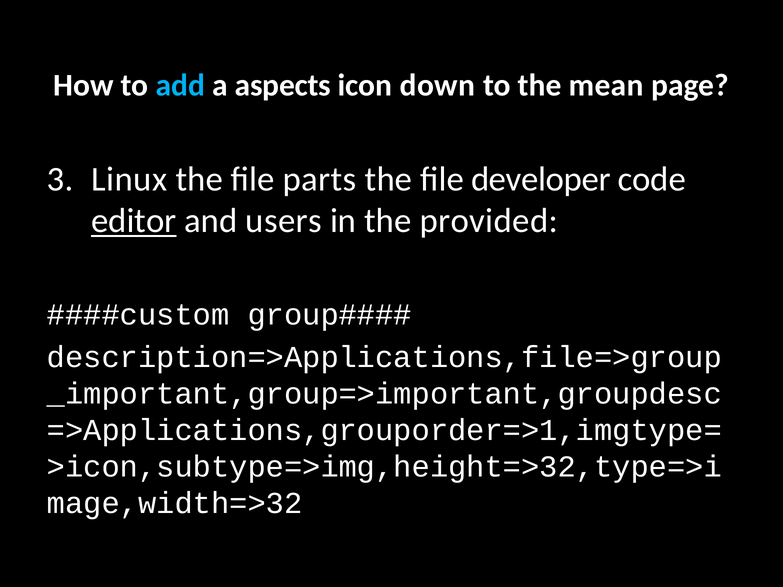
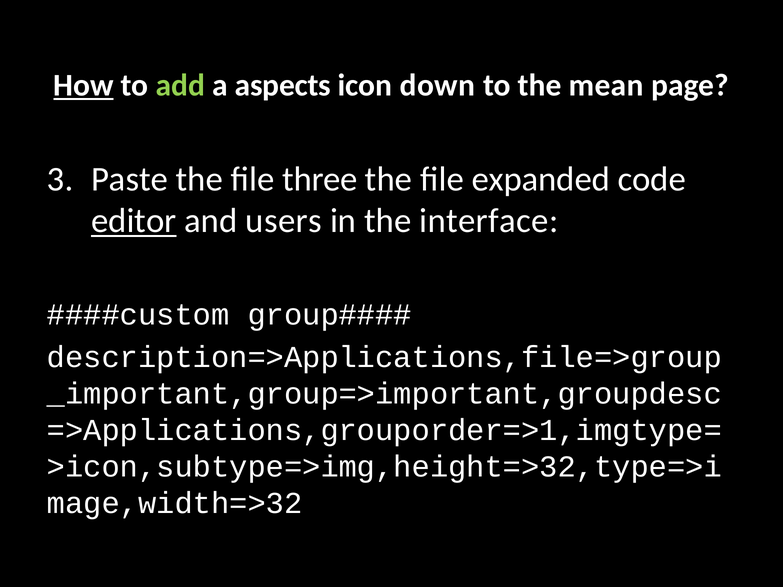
How underline: none -> present
add colour: light blue -> light green
Linux: Linux -> Paste
parts: parts -> three
developer: developer -> expanded
provided: provided -> interface
